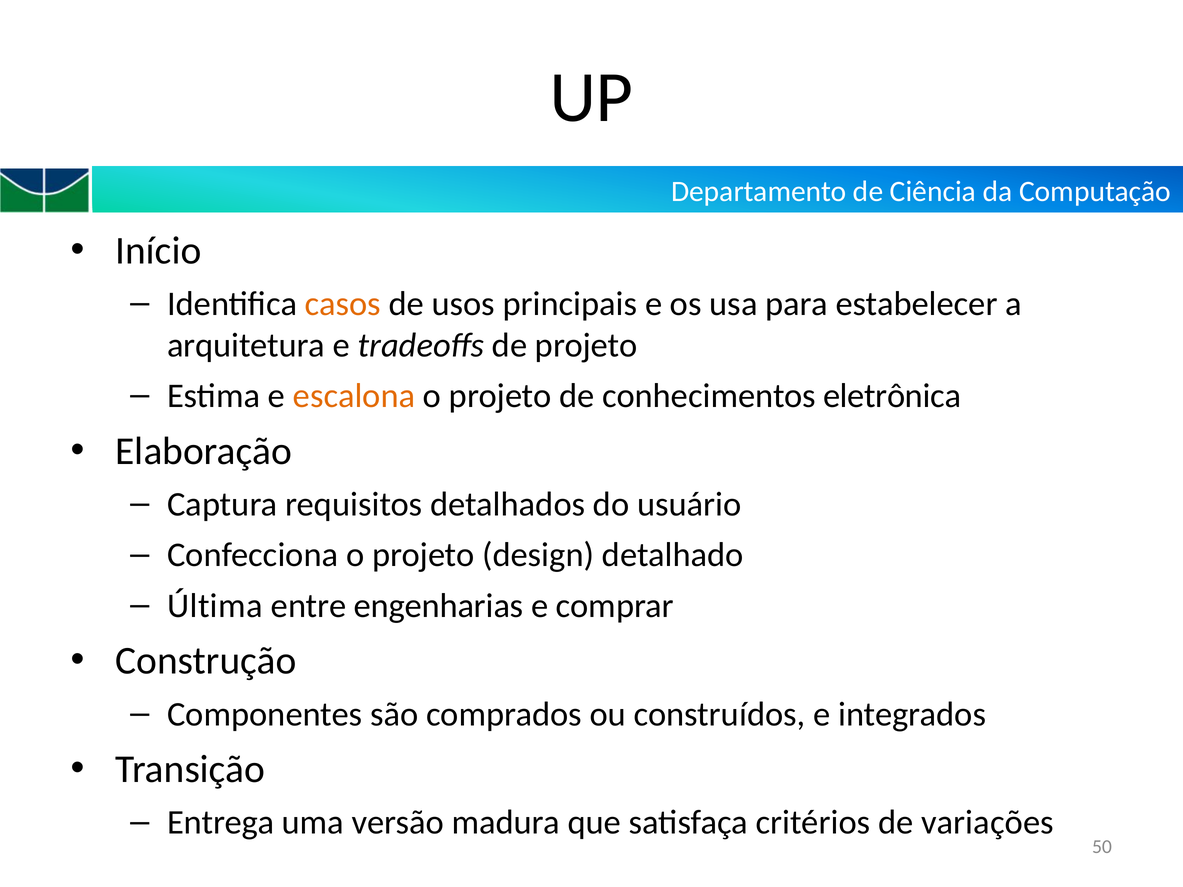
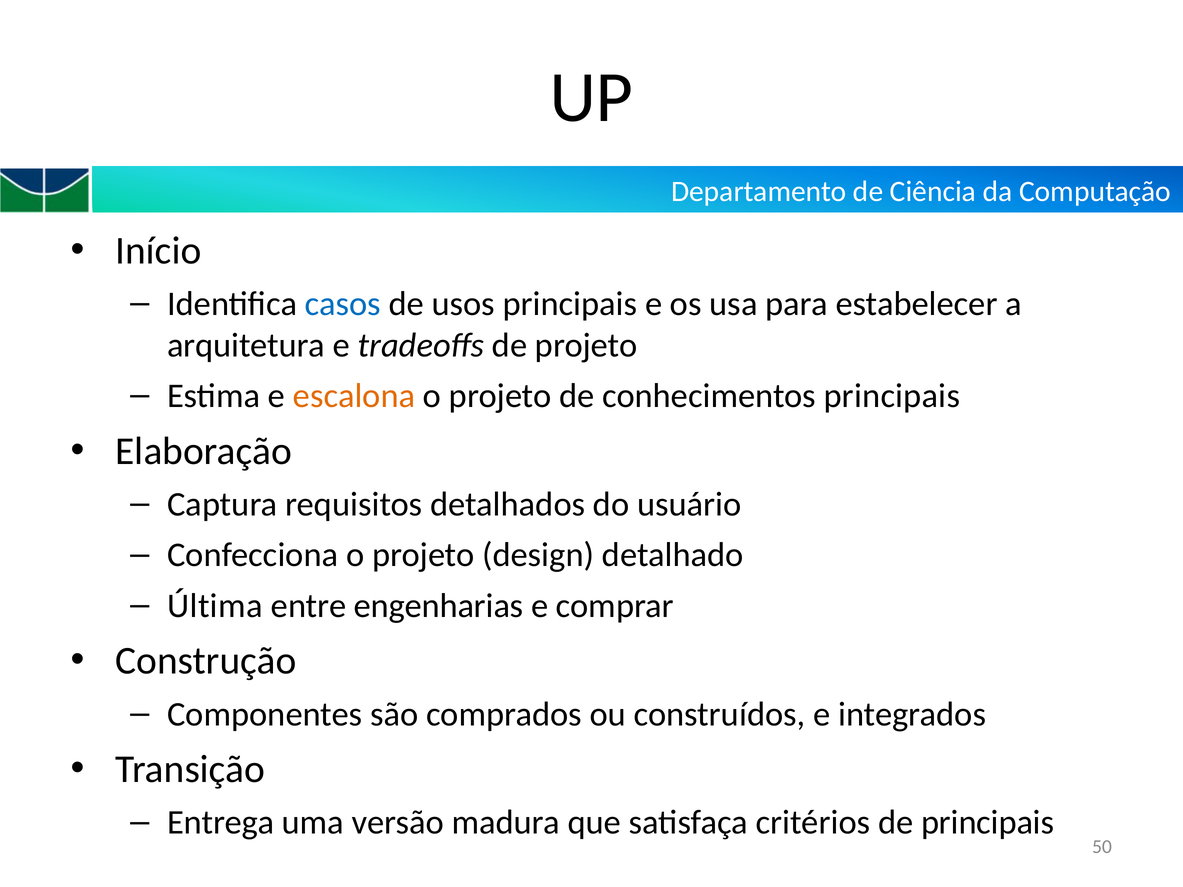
casos colour: orange -> blue
conhecimentos eletrônica: eletrônica -> principais
de variações: variações -> principais
